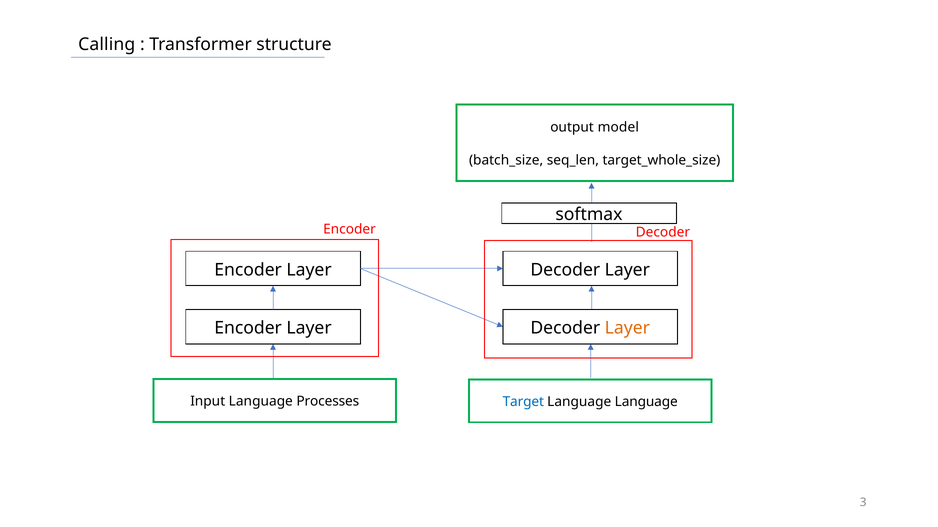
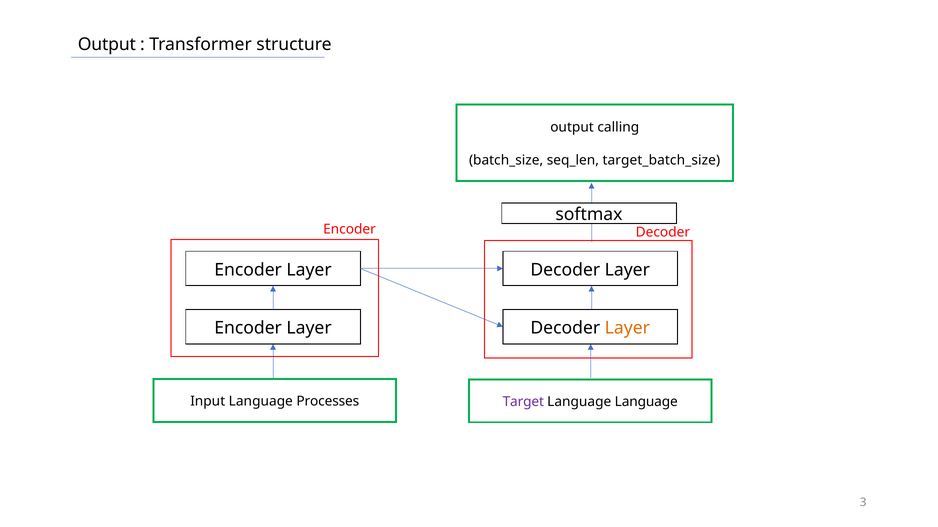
Calling at (107, 44): Calling -> Output
model: model -> calling
target_whole_size: target_whole_size -> target_batch_size
Target colour: blue -> purple
